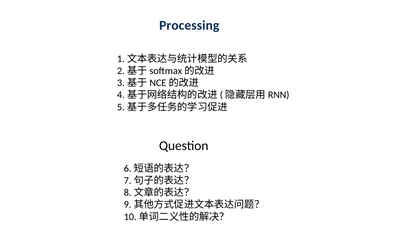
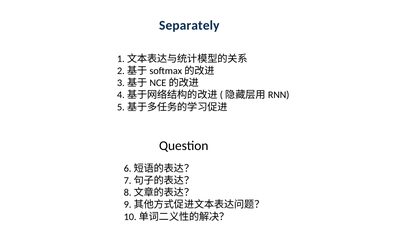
Processing: Processing -> Separately
